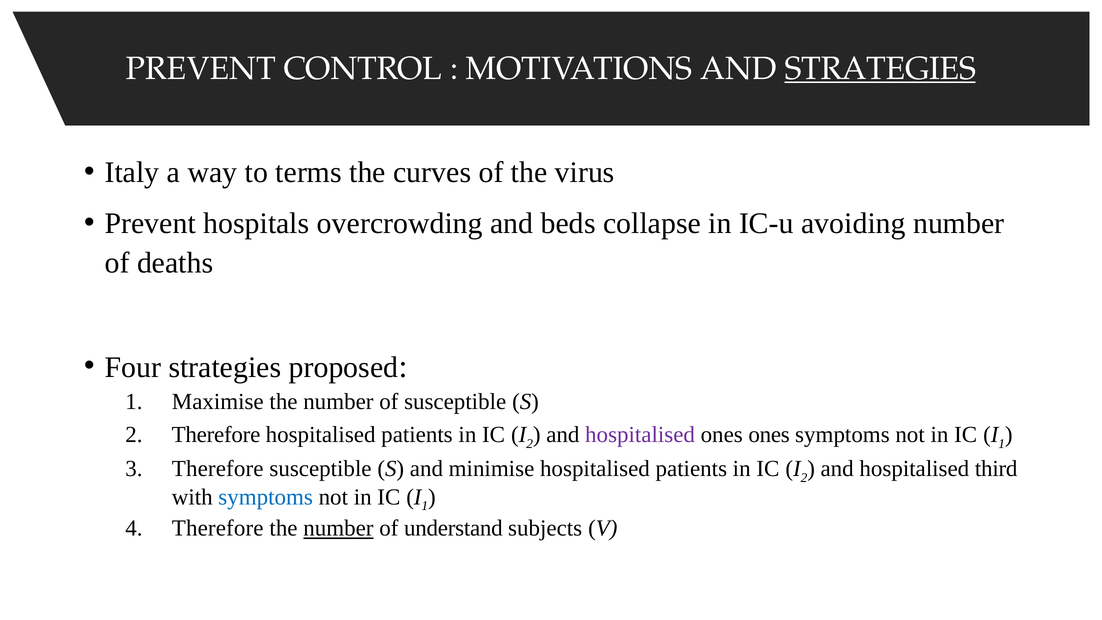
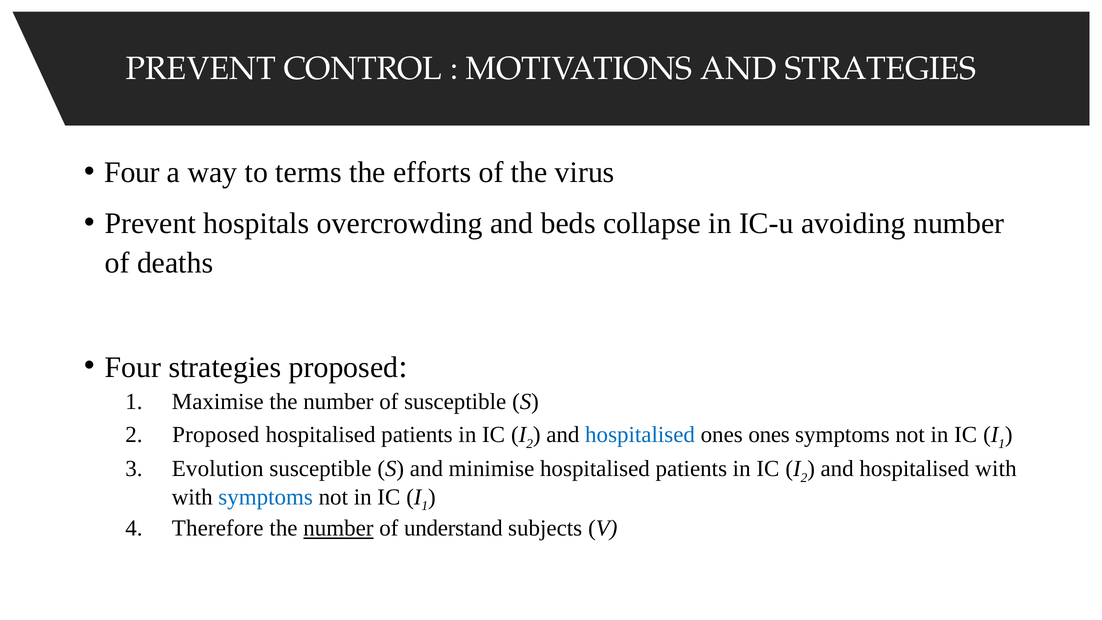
STRATEGIES at (880, 68) underline: present -> none
Italy at (132, 172): Italy -> Four
curves: curves -> efforts
Therefore at (216, 435): Therefore -> Proposed
hospitalised at (640, 435) colour: purple -> blue
Therefore at (218, 469): Therefore -> Evolution
hospitalised third: third -> with
